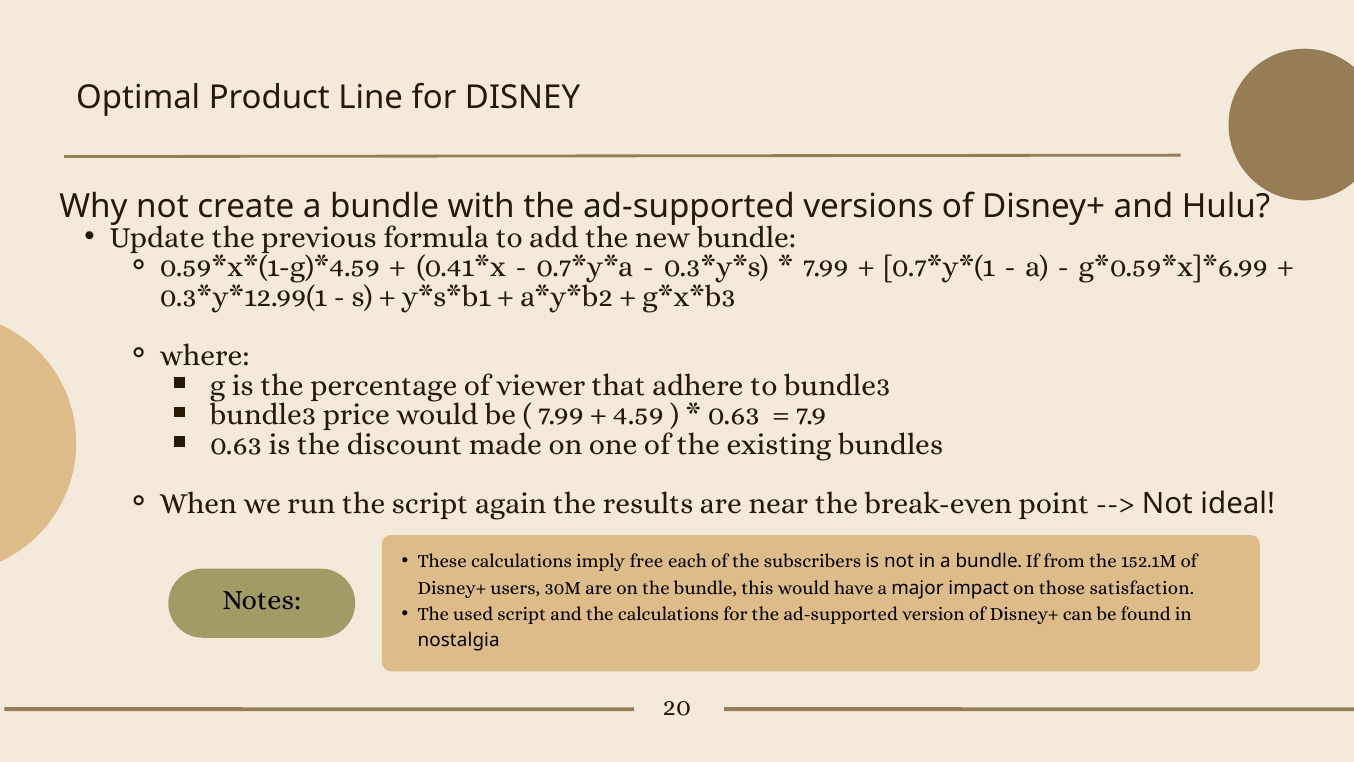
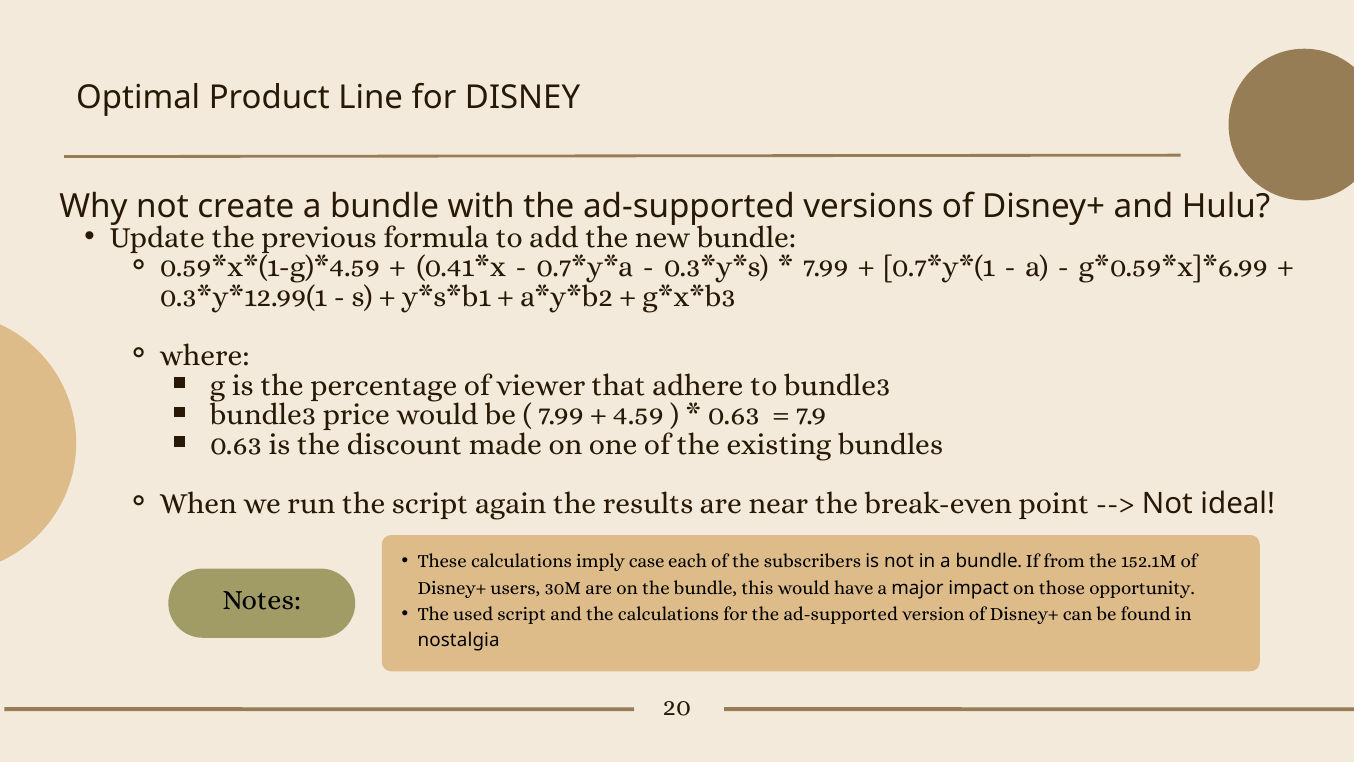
free: free -> case
satisfaction: satisfaction -> opportunity
